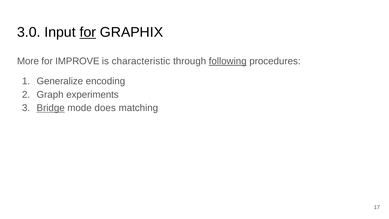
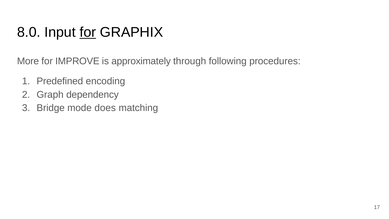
3.0: 3.0 -> 8.0
characteristic: characteristic -> approximately
following underline: present -> none
Generalize: Generalize -> Predefined
experiments: experiments -> dependency
Bridge underline: present -> none
